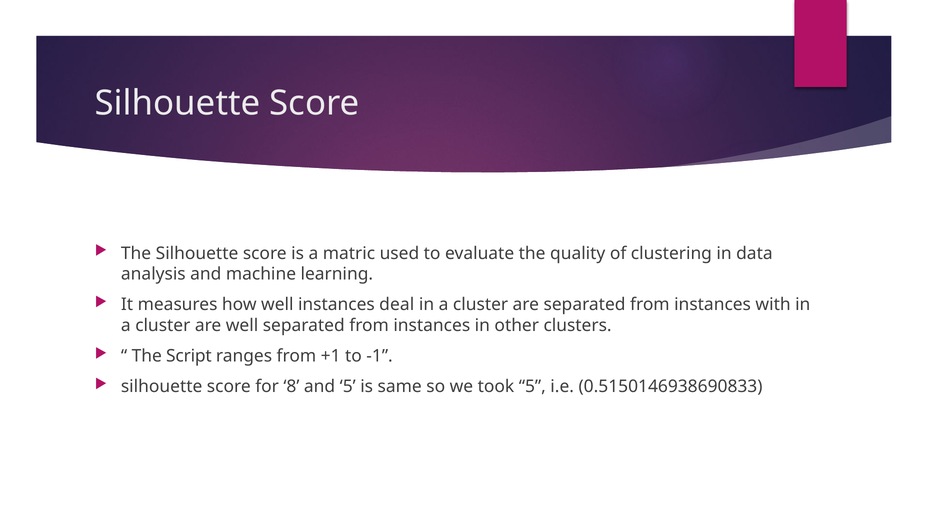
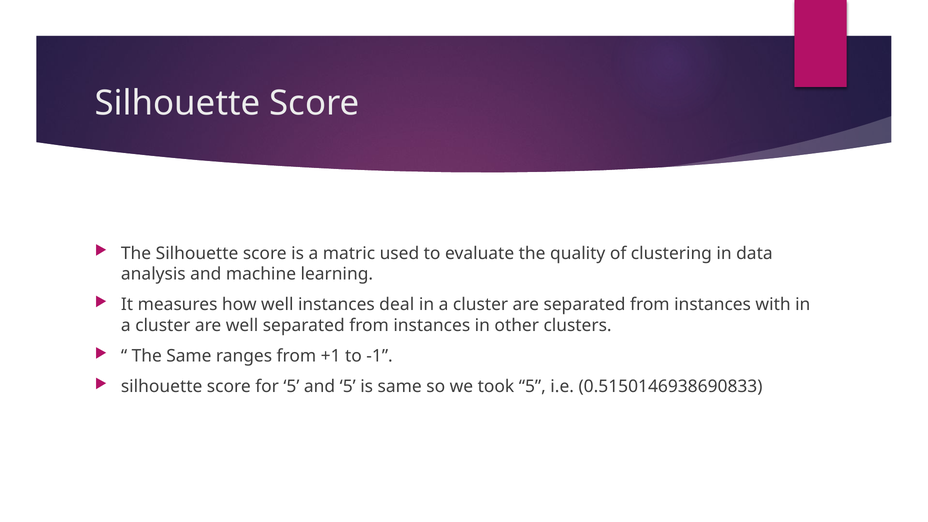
The Script: Script -> Same
for 8: 8 -> 5
